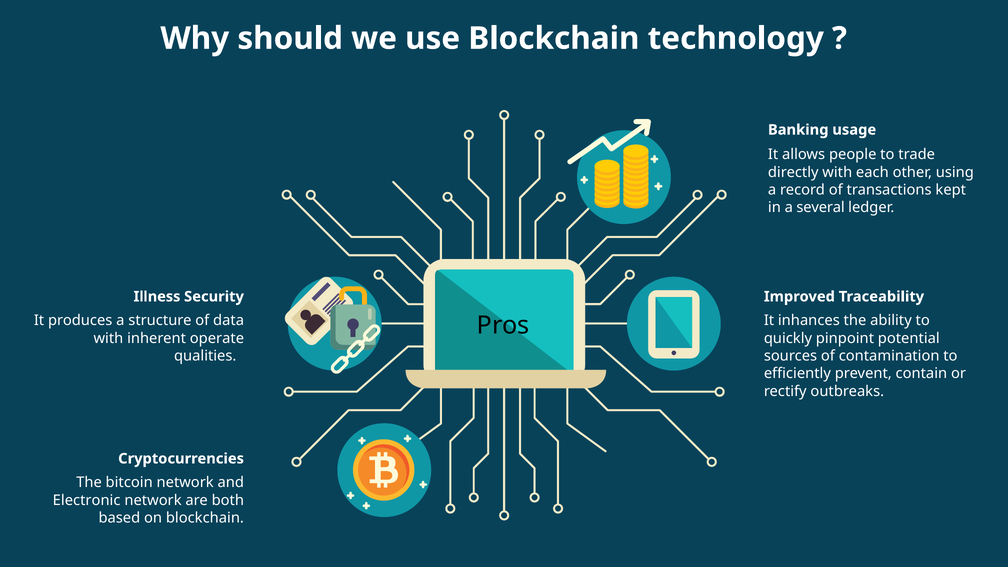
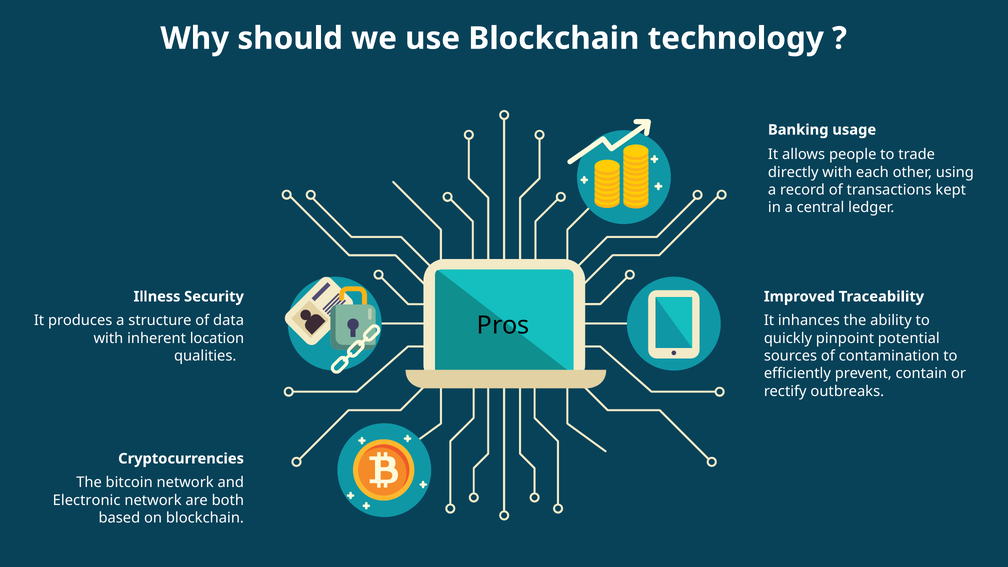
several: several -> central
operate: operate -> location
